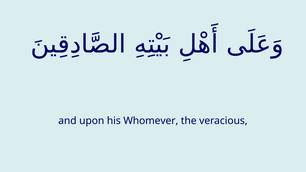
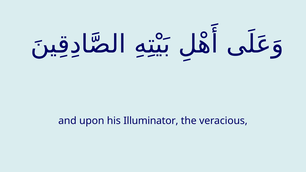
Whomever: Whomever -> Illuminator
